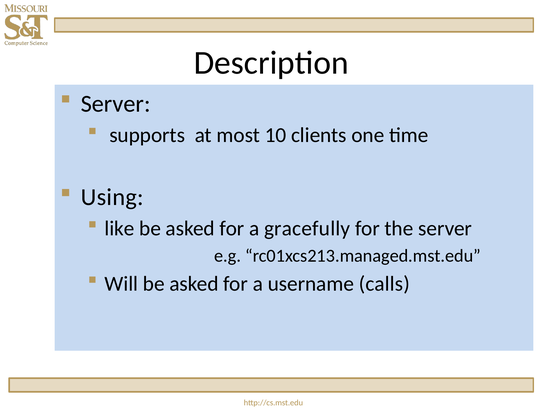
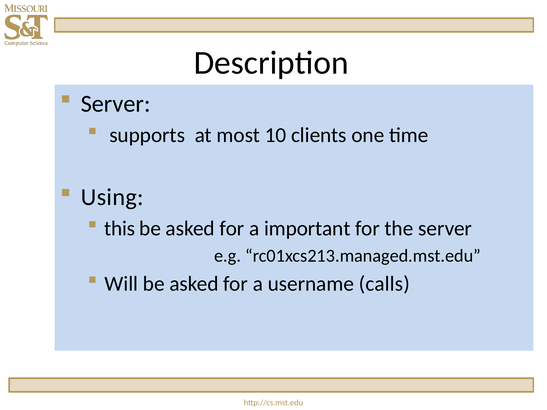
like: like -> this
gracefully: gracefully -> important
